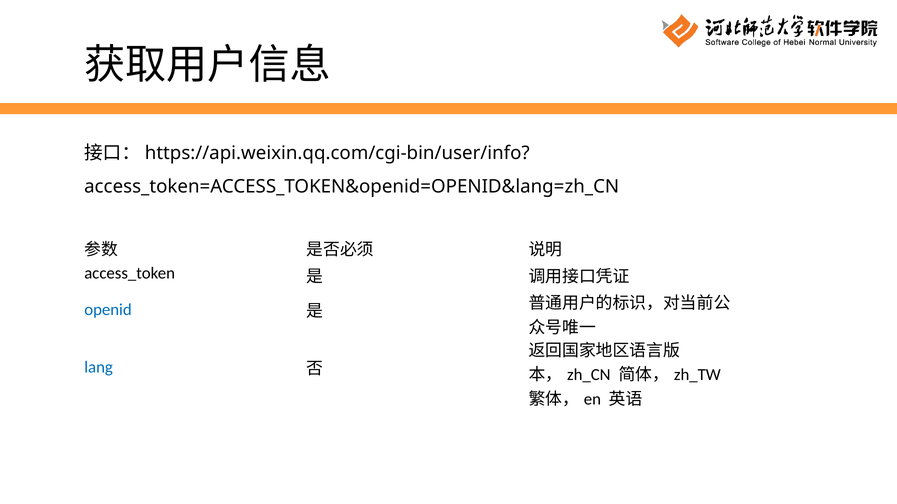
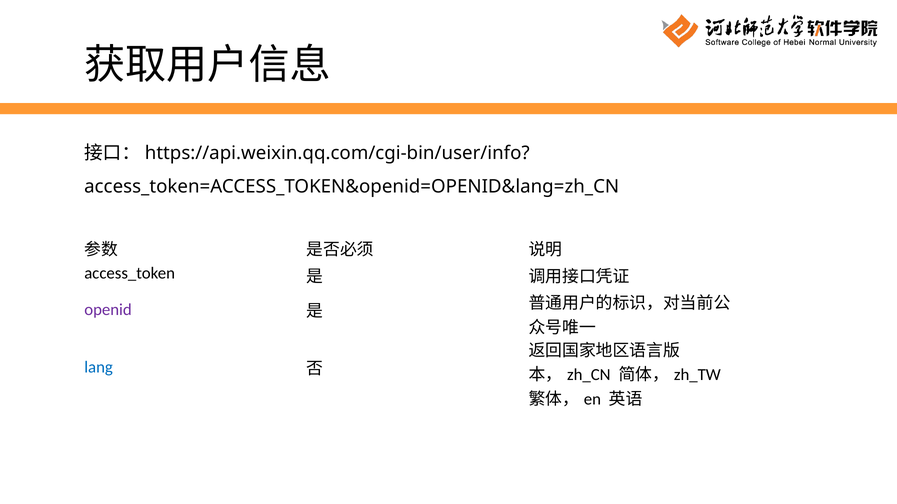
openid colour: blue -> purple
